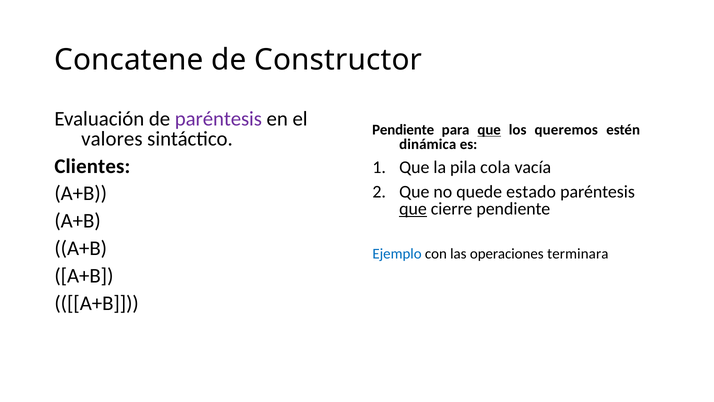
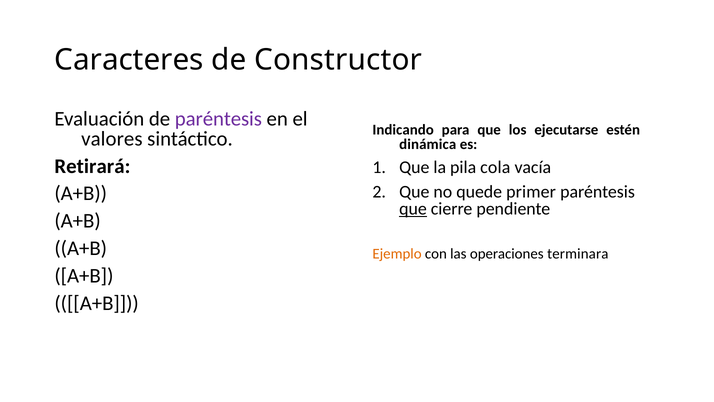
Concatene: Concatene -> Caracteres
Pendiente at (403, 130): Pendiente -> Indicando
que at (489, 130) underline: present -> none
queremos: queremos -> ejecutarse
Clientes: Clientes -> Retirará
estado: estado -> primer
Ejemplo colour: blue -> orange
